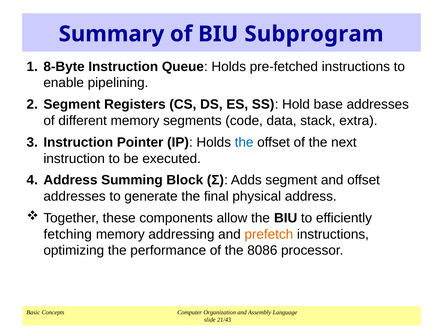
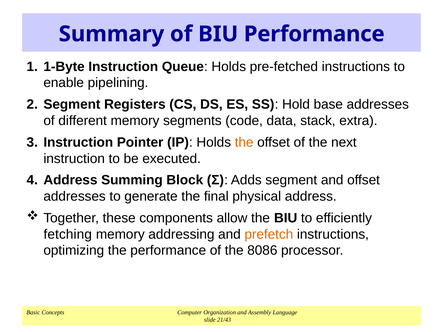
BIU Subprogram: Subprogram -> Performance
8-Byte: 8-Byte -> 1-Byte
the at (244, 142) colour: blue -> orange
